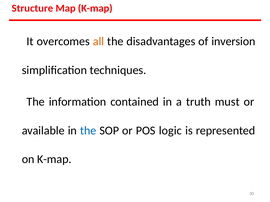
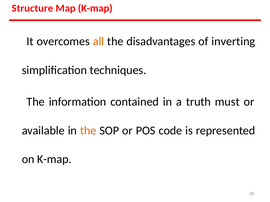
inversion: inversion -> inverting
the at (88, 131) colour: blue -> orange
logic: logic -> code
